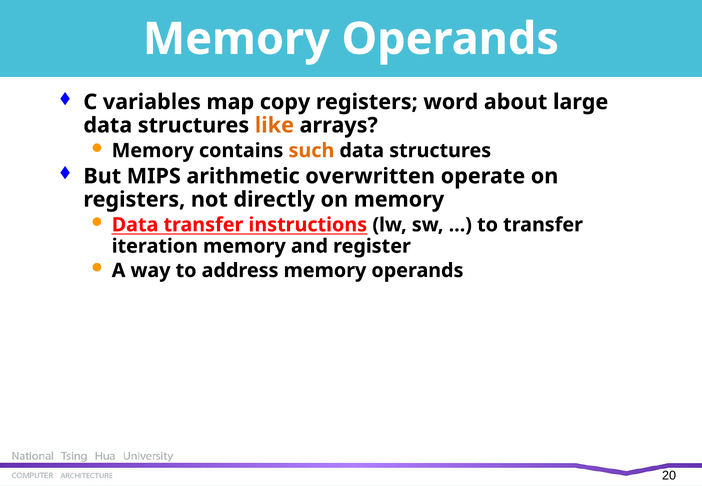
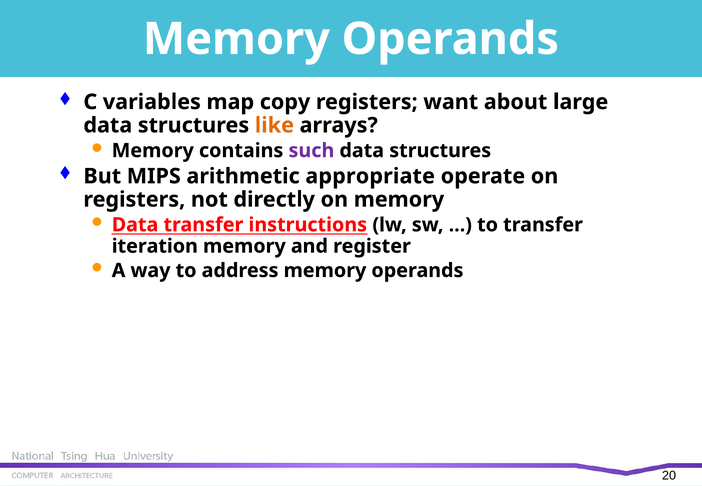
word: word -> want
such colour: orange -> purple
overwritten: overwritten -> appropriate
